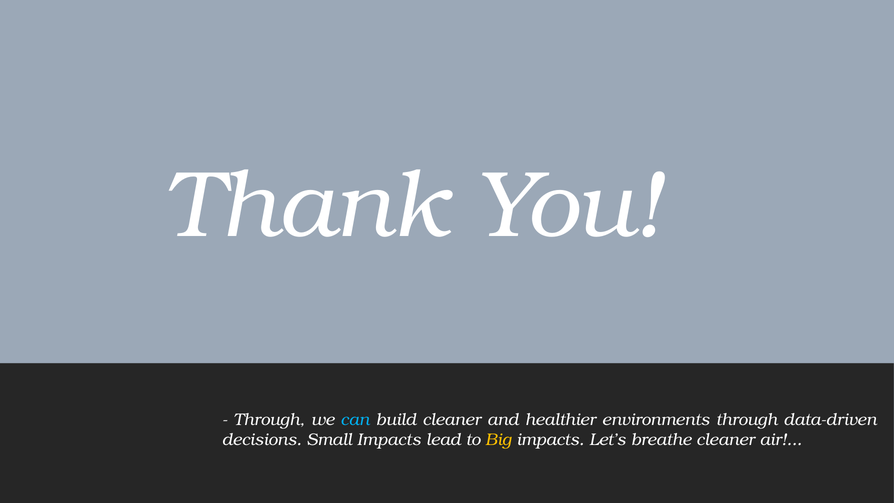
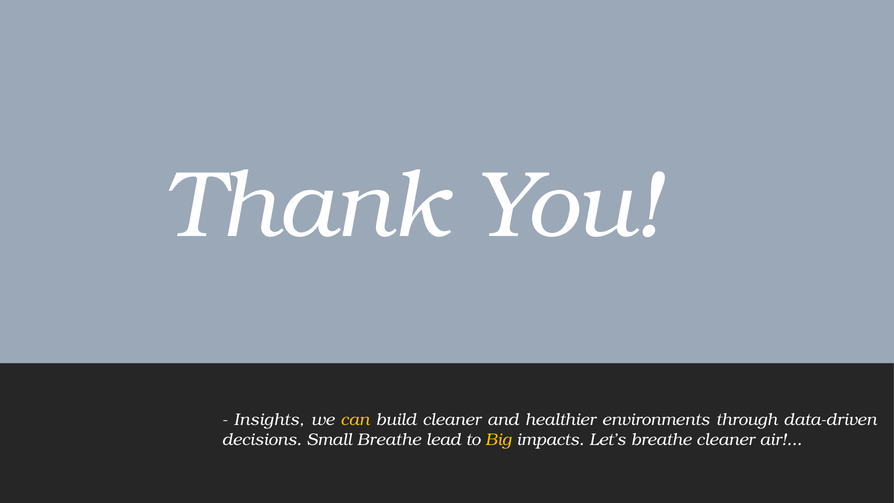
Through at (269, 419): Through -> Insights
can colour: light blue -> yellow
Small Impacts: Impacts -> Breathe
